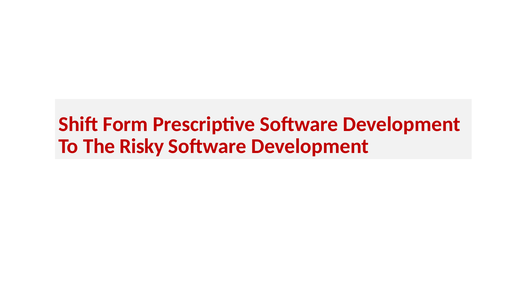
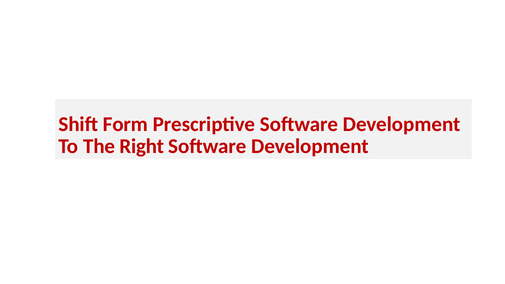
Risky: Risky -> Right
